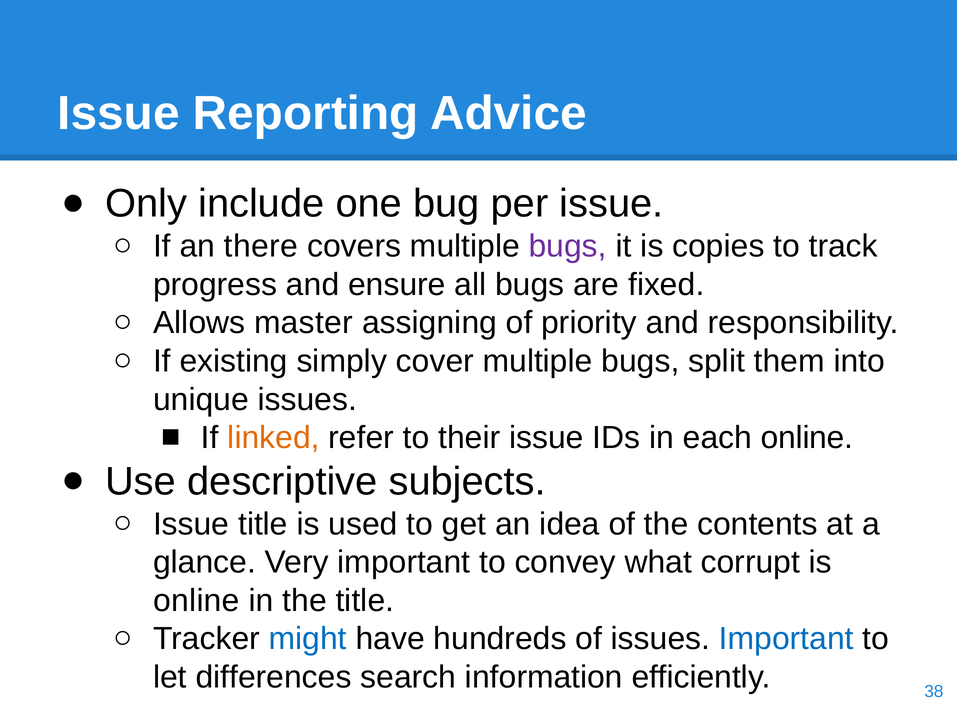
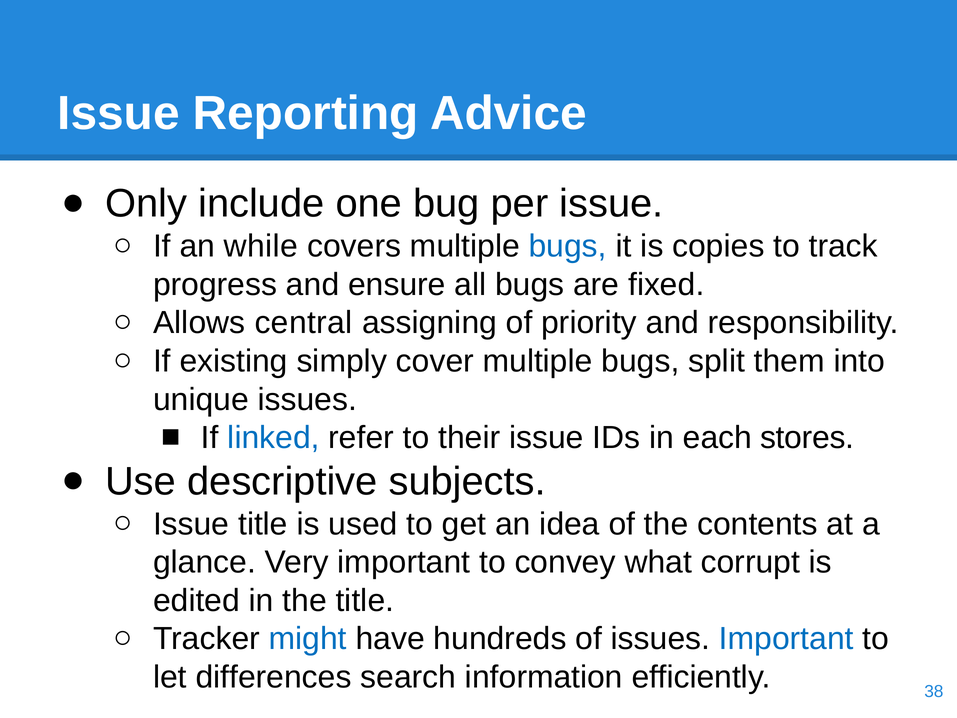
there: there -> while
bugs at (568, 246) colour: purple -> blue
master: master -> central
linked colour: orange -> blue
each online: online -> stores
online at (196, 600): online -> edited
